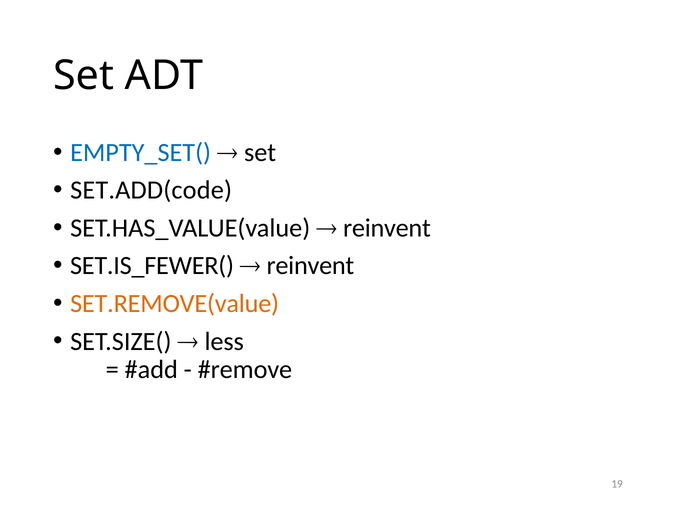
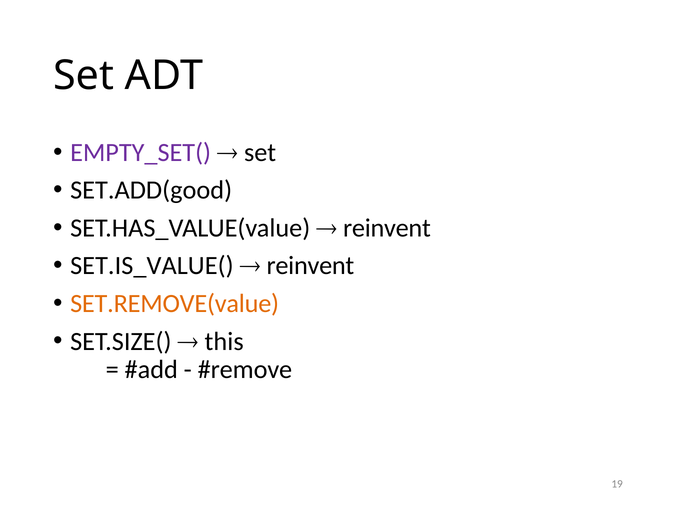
EMPTY_SET( colour: blue -> purple
SET.ADD(code: SET.ADD(code -> SET.ADD(good
SET.IS_FEWER(: SET.IS_FEWER( -> SET.IS_VALUE(
less: less -> this
